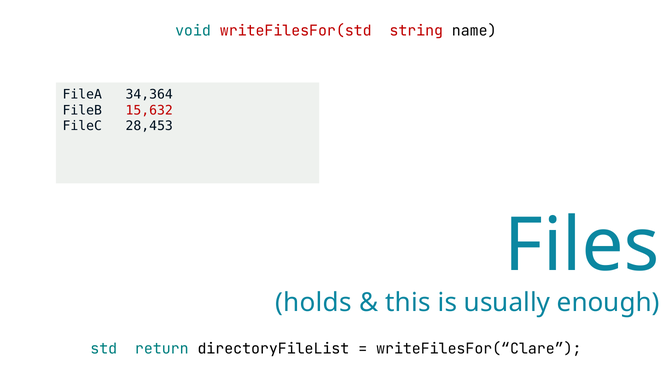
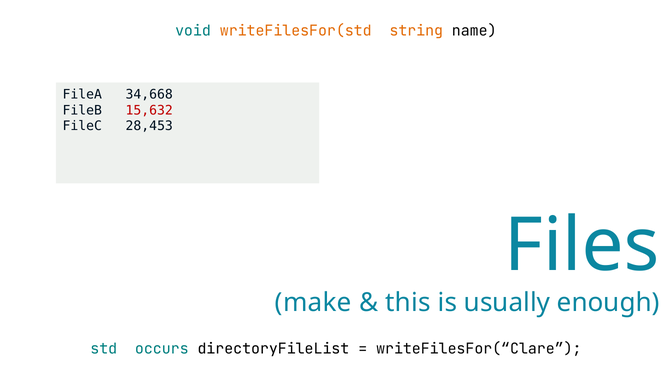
writeFilesFor(std::string colour: red -> orange
34,364: 34,364 -> 34,668
holds: holds -> make
std::return: std::return -> std::occurs
